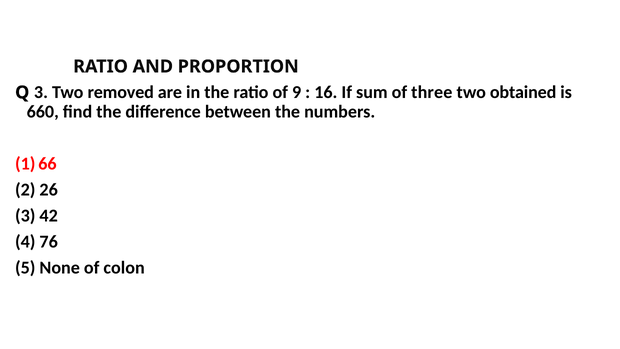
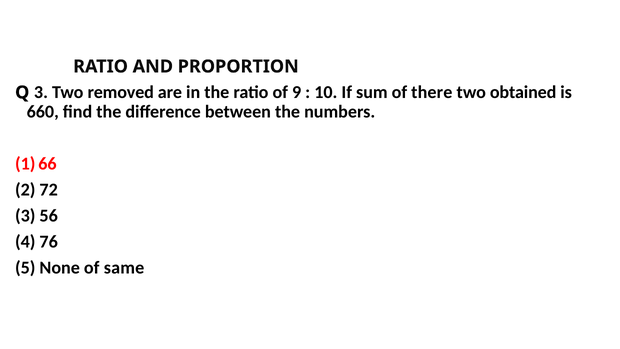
16: 16 -> 10
three: three -> there
26: 26 -> 72
42: 42 -> 56
colon: colon -> same
